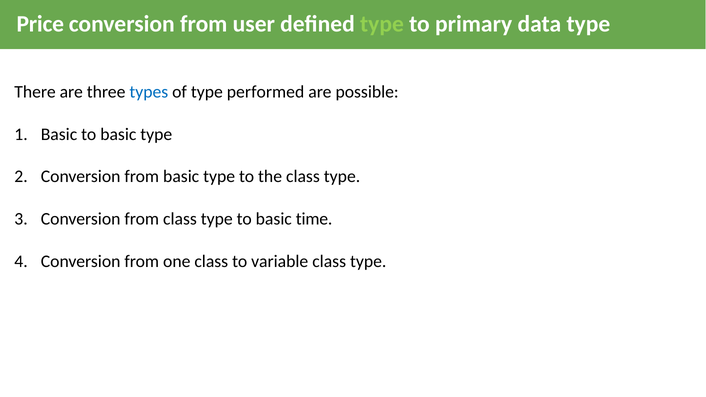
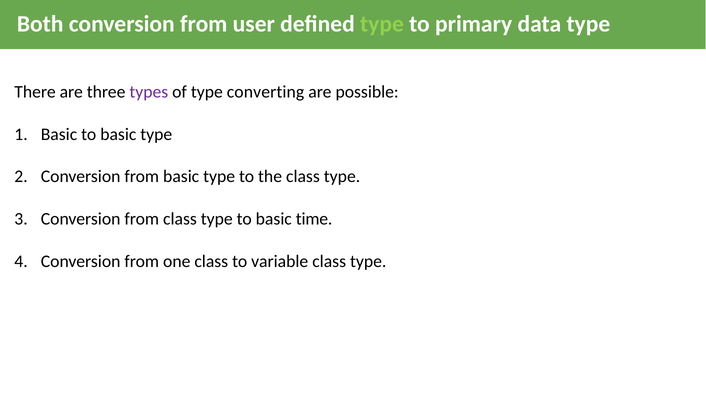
Price: Price -> Both
types colour: blue -> purple
performed: performed -> converting
